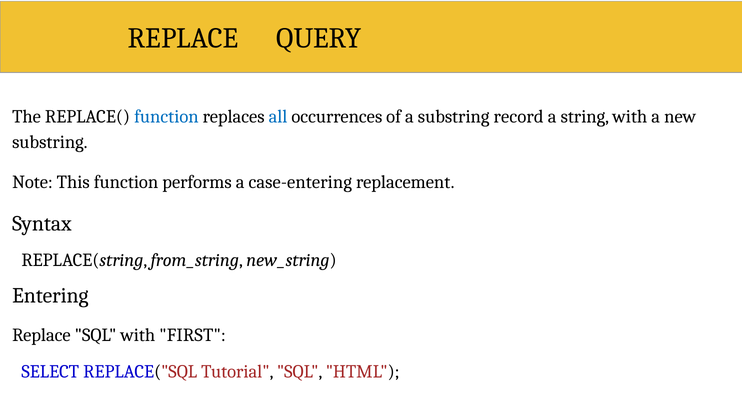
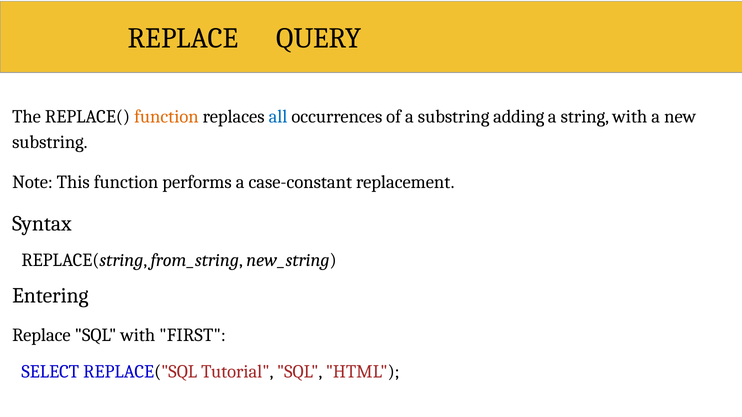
function at (166, 117) colour: blue -> orange
record: record -> adding
case-entering: case-entering -> case-constant
